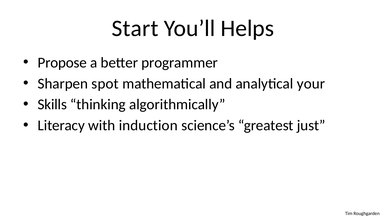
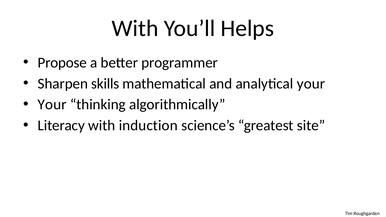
Start at (135, 28): Start -> With
spot: spot -> skills
Skills at (52, 105): Skills -> Your
just: just -> site
